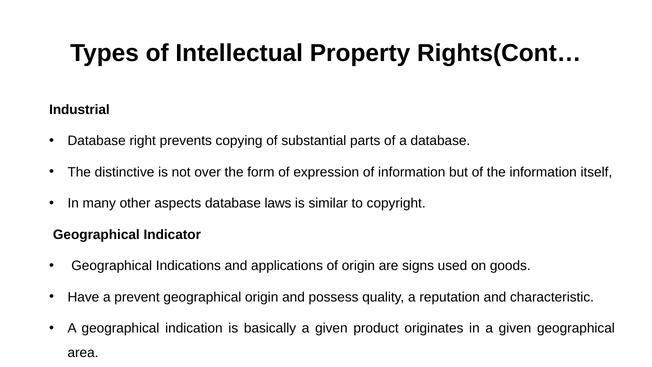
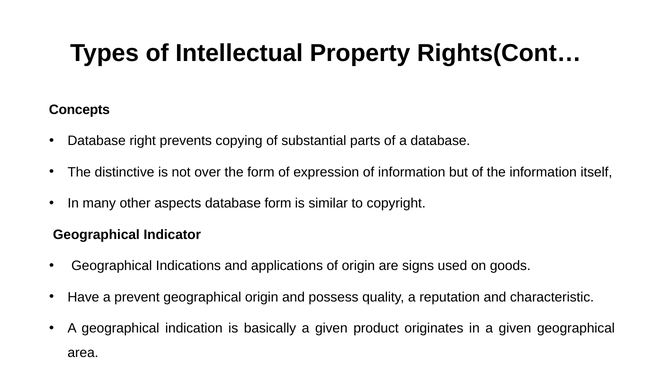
Industrial: Industrial -> Concepts
database laws: laws -> form
